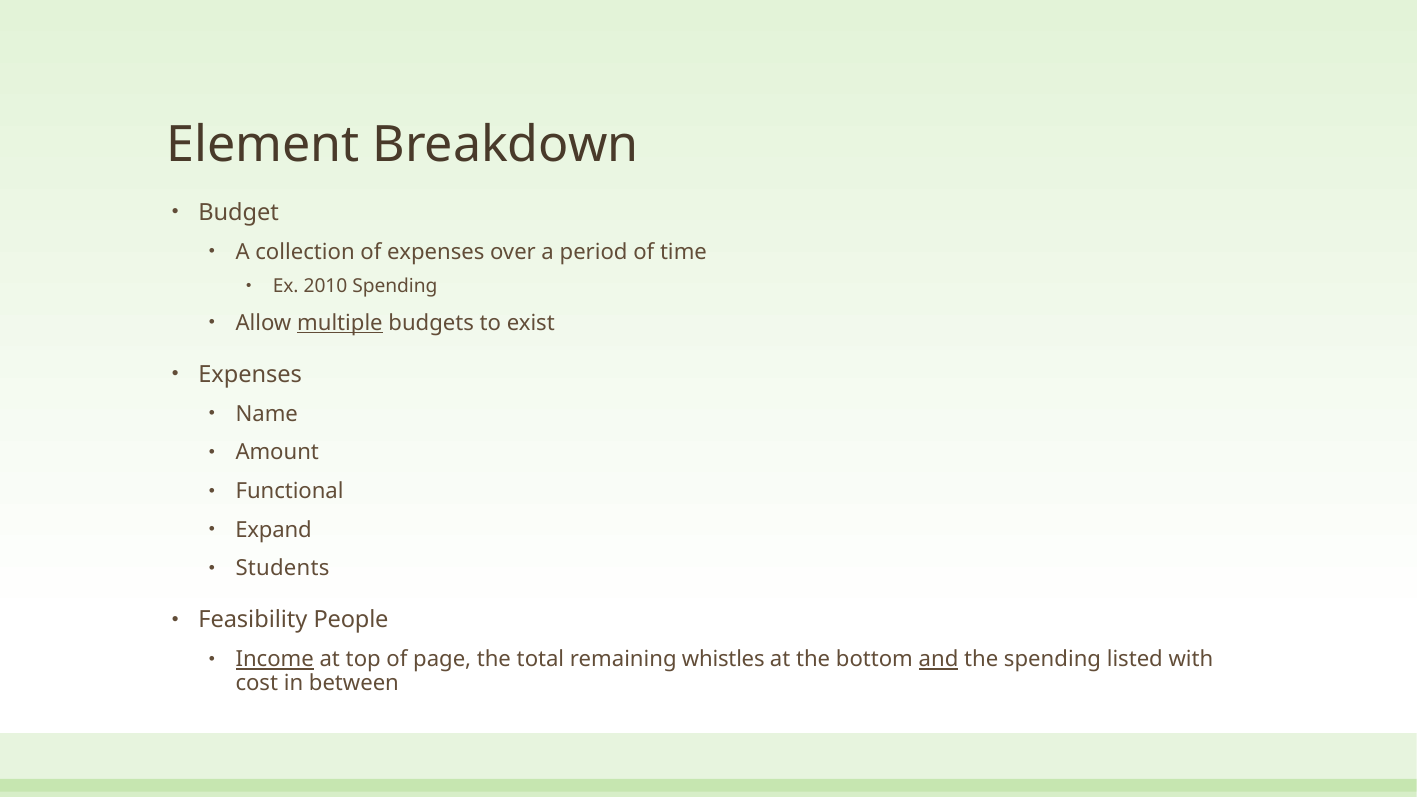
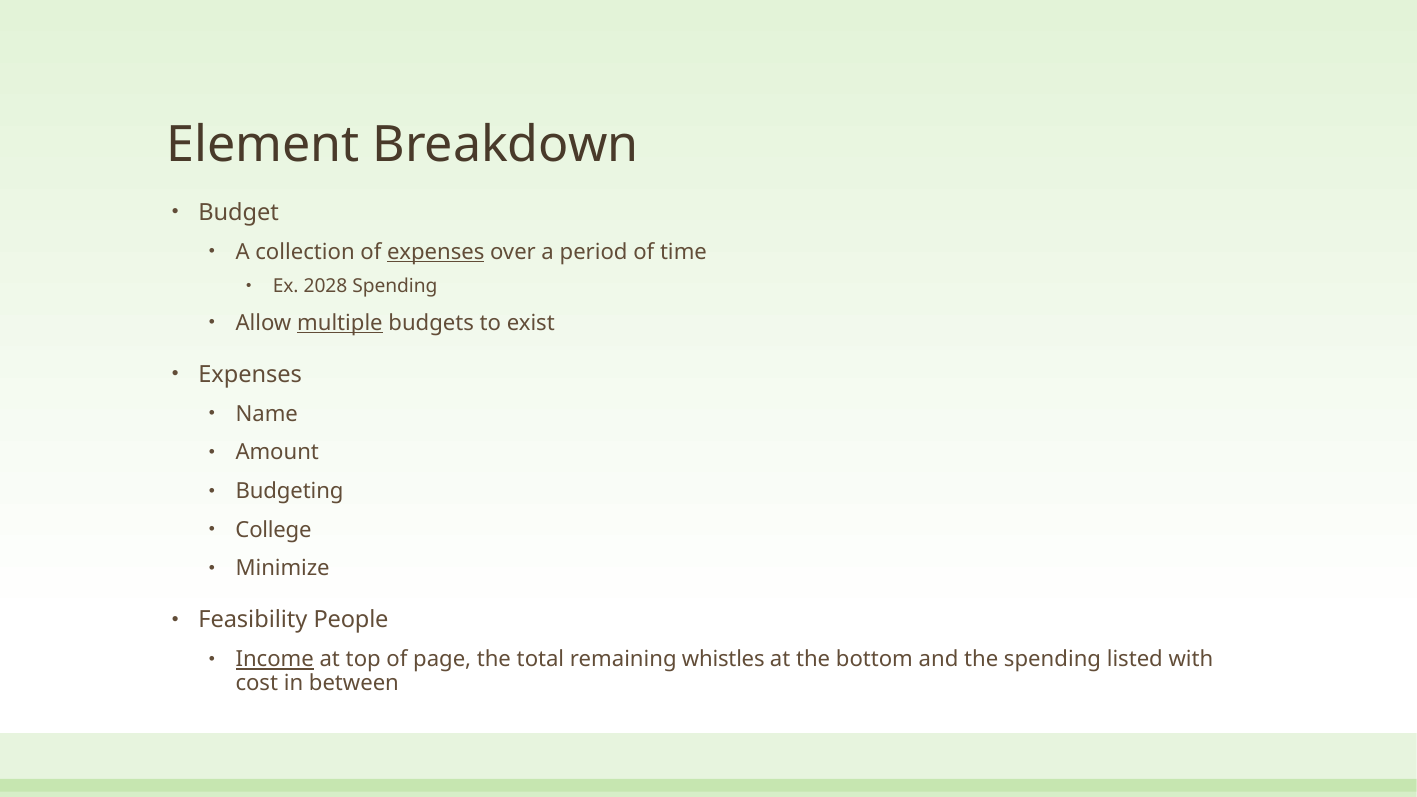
expenses at (436, 252) underline: none -> present
2010: 2010 -> 2028
Functional: Functional -> Budgeting
Expand: Expand -> College
Students: Students -> Minimize
and underline: present -> none
